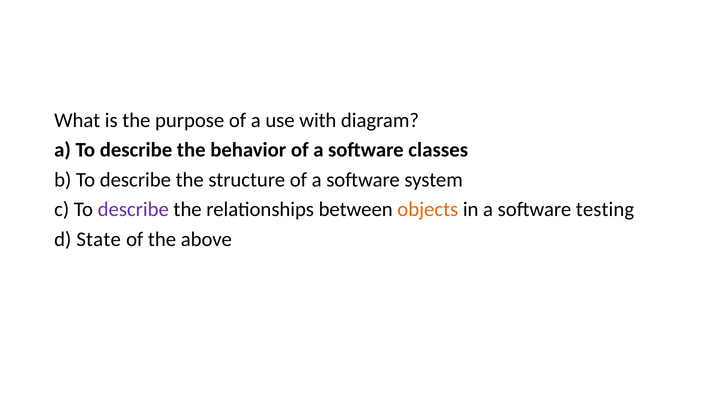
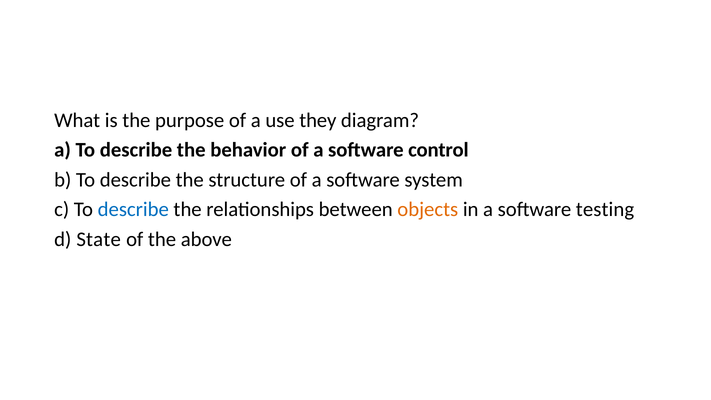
with: with -> they
classes: classes -> control
describe at (133, 209) colour: purple -> blue
